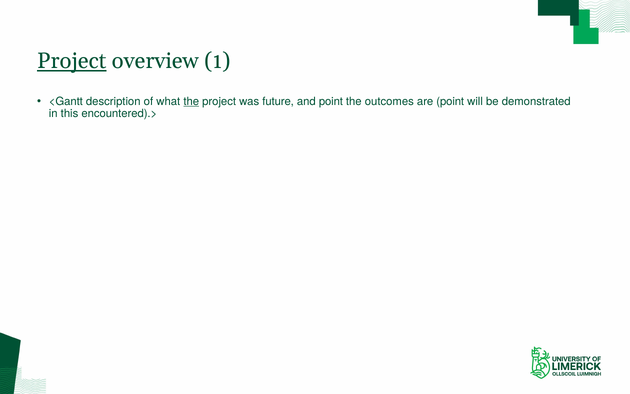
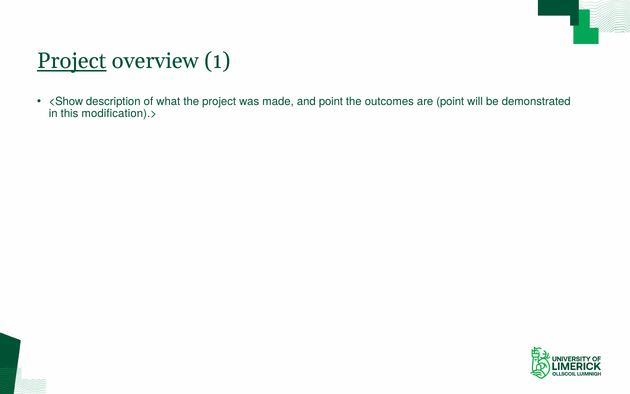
<Gantt: <Gantt -> <Show
the at (191, 101) underline: present -> none
future: future -> made
encountered).>: encountered).> -> modification).>
